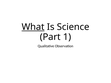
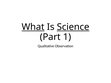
Science underline: none -> present
